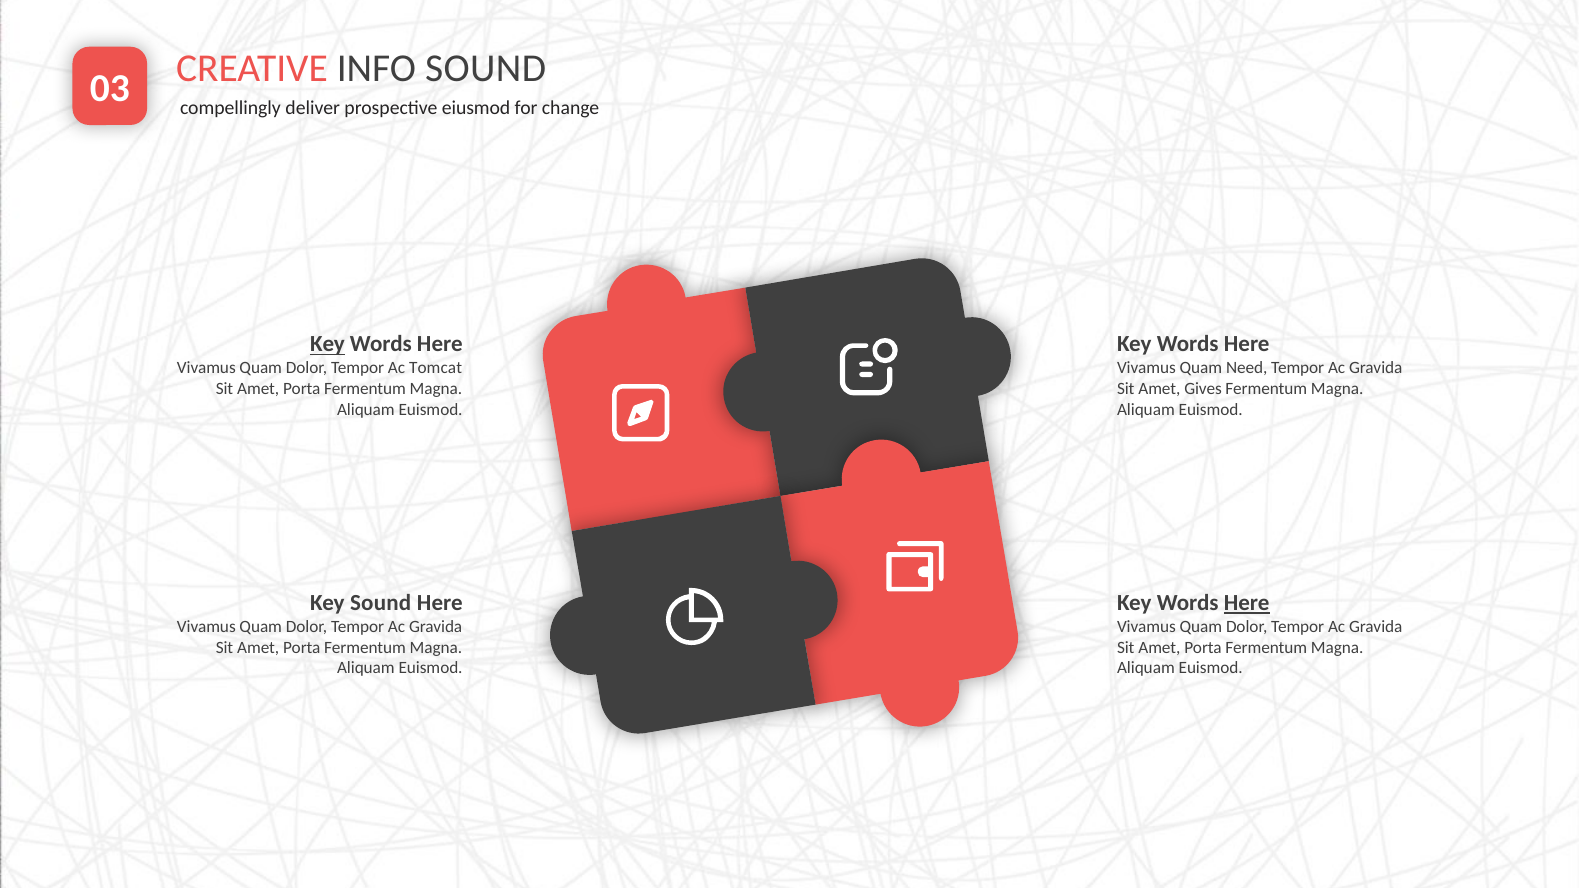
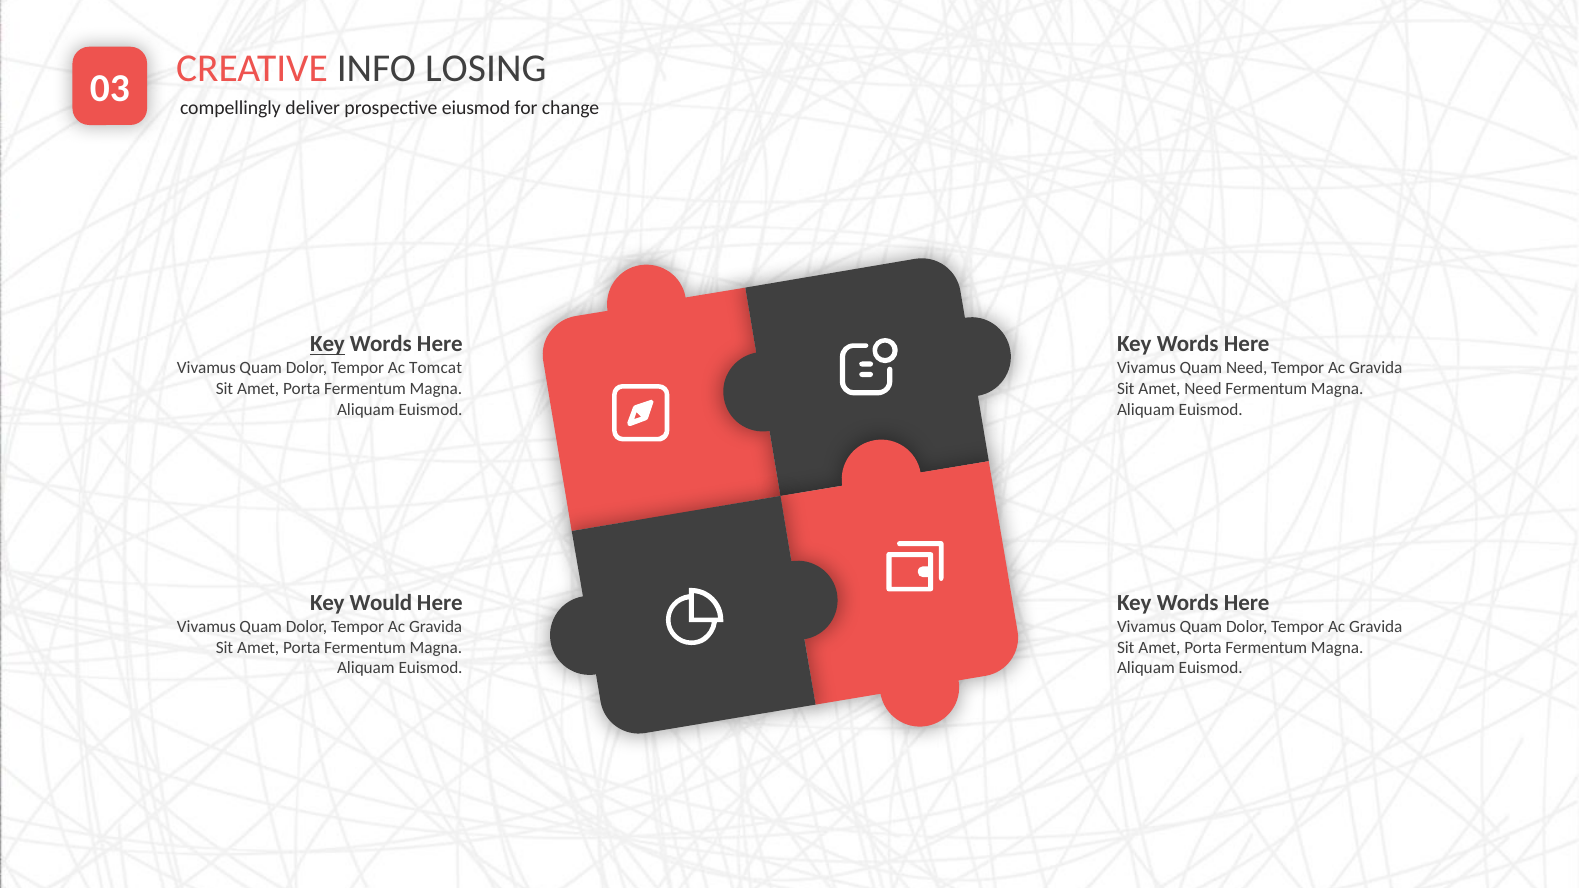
INFO SOUND: SOUND -> LOSING
Amet Gives: Gives -> Need
Key Sound: Sound -> Would
Here at (1247, 603) underline: present -> none
